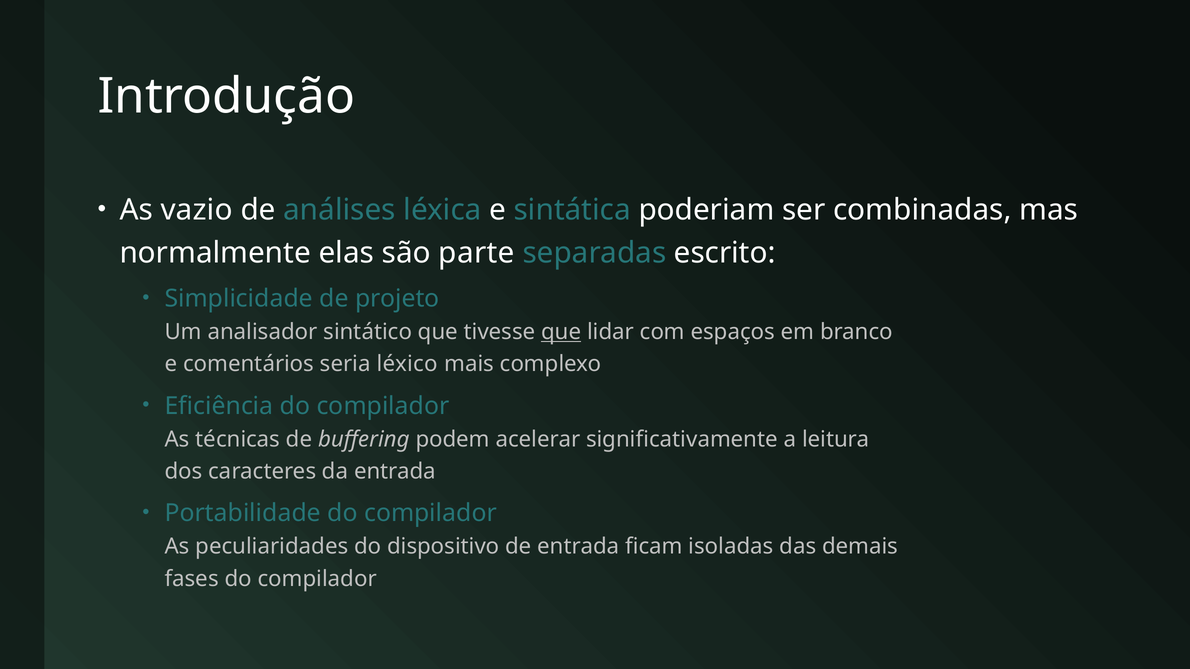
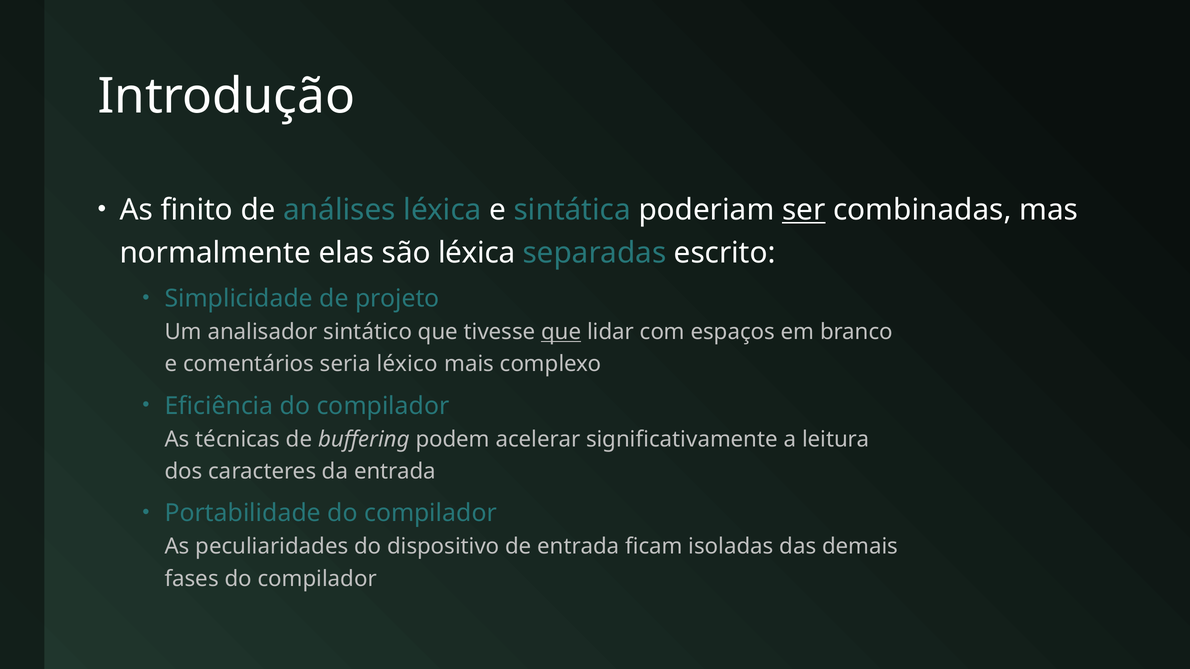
vazio: vazio -> finito
ser underline: none -> present
são parte: parte -> léxica
